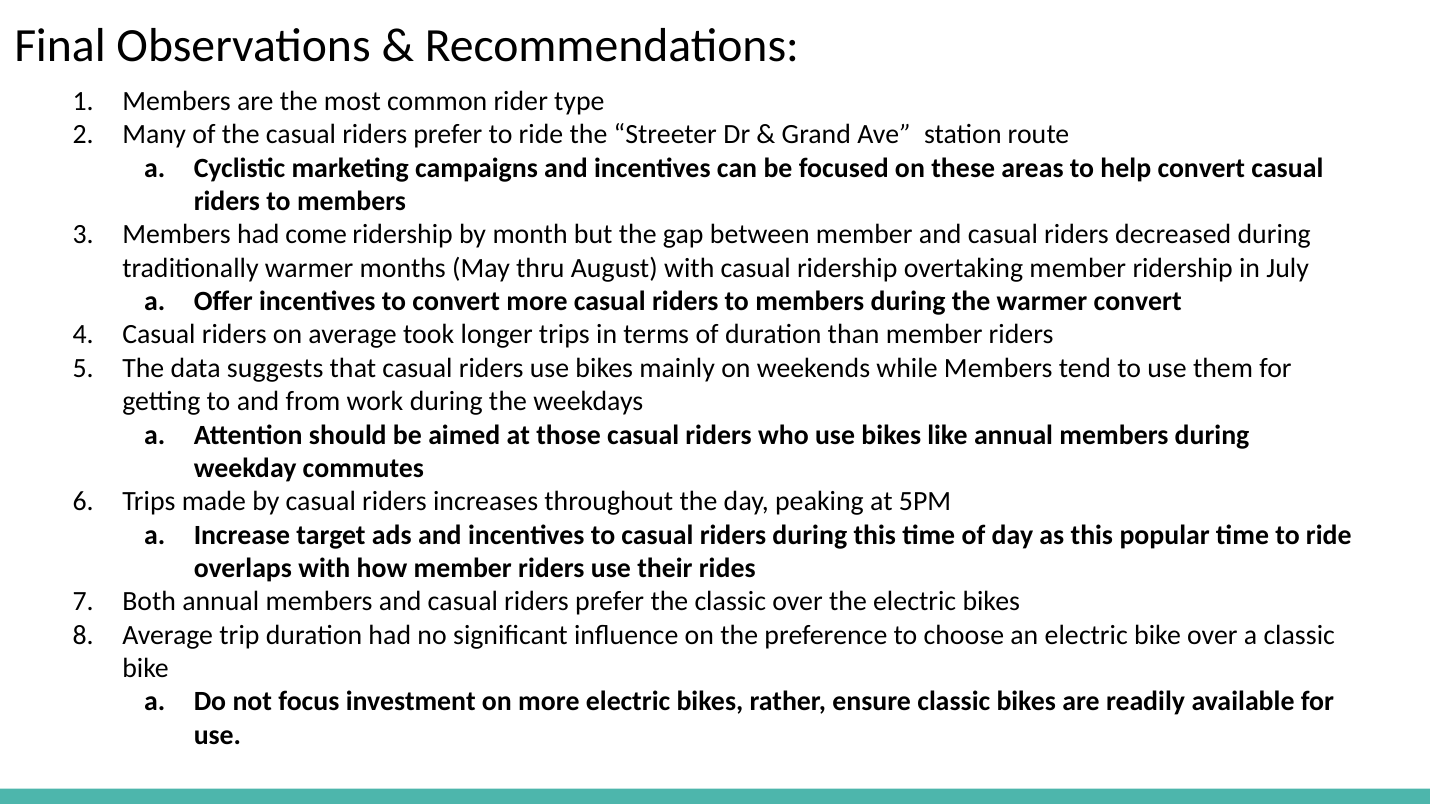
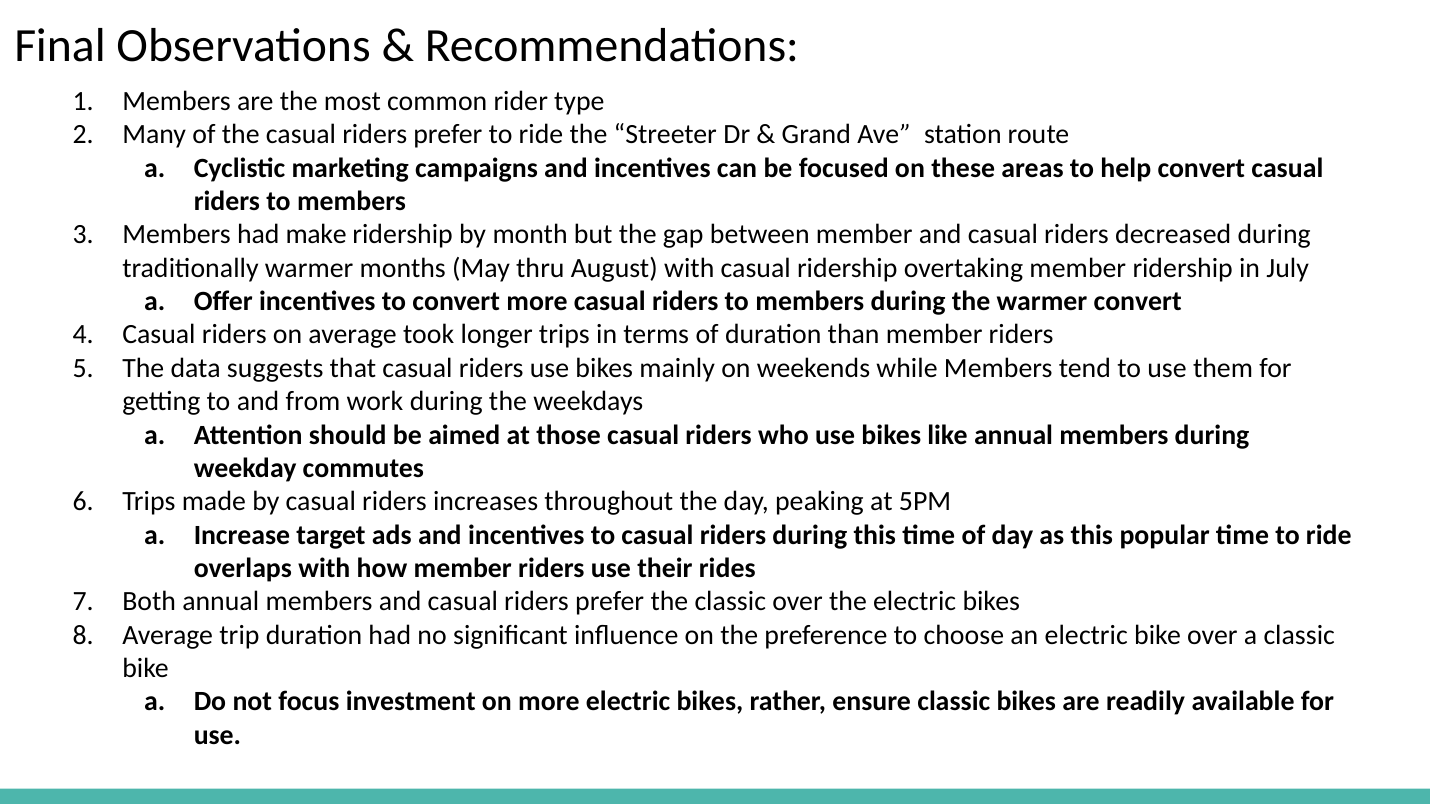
come: come -> make
